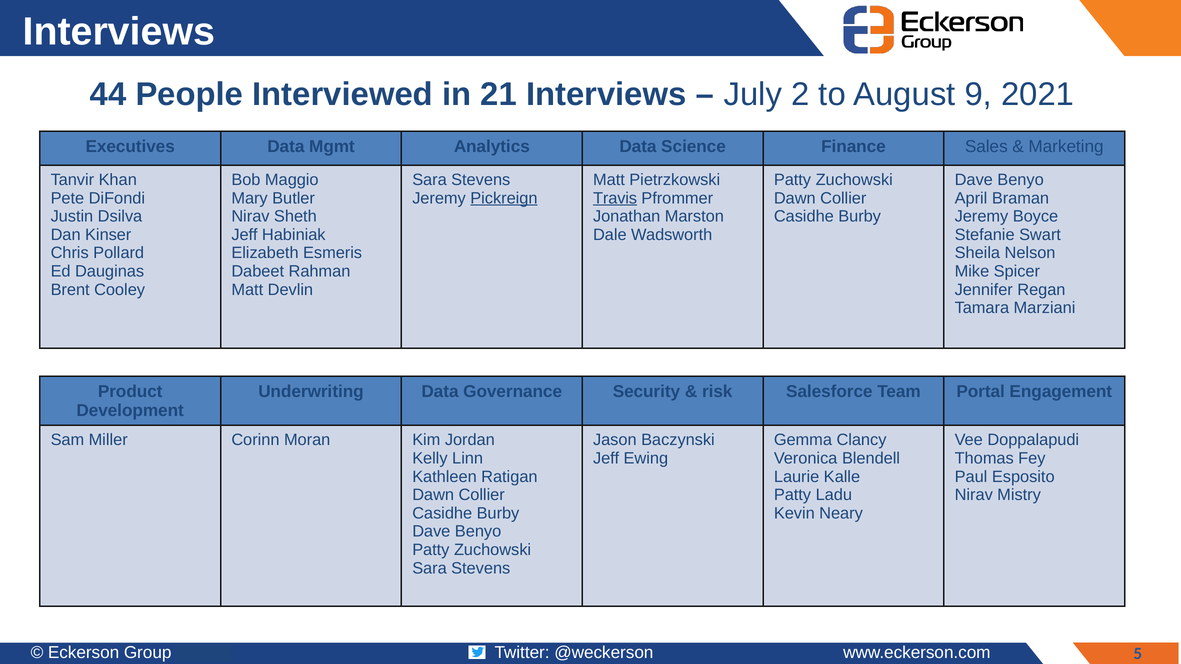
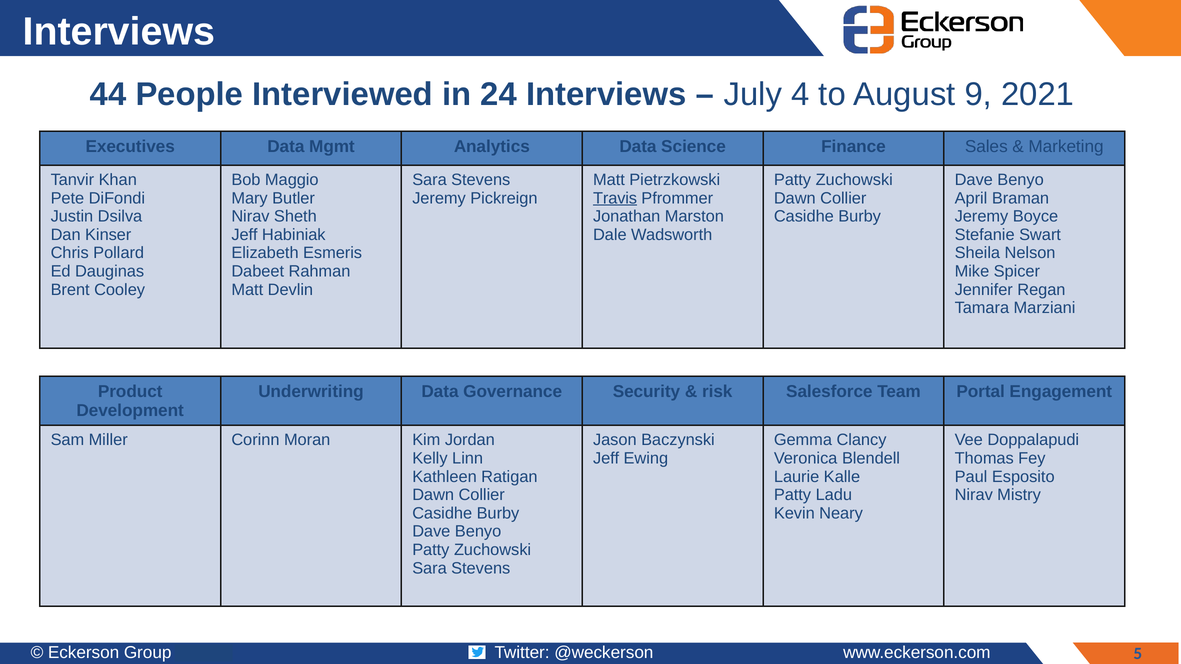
21: 21 -> 24
2: 2 -> 4
Pickreign underline: present -> none
